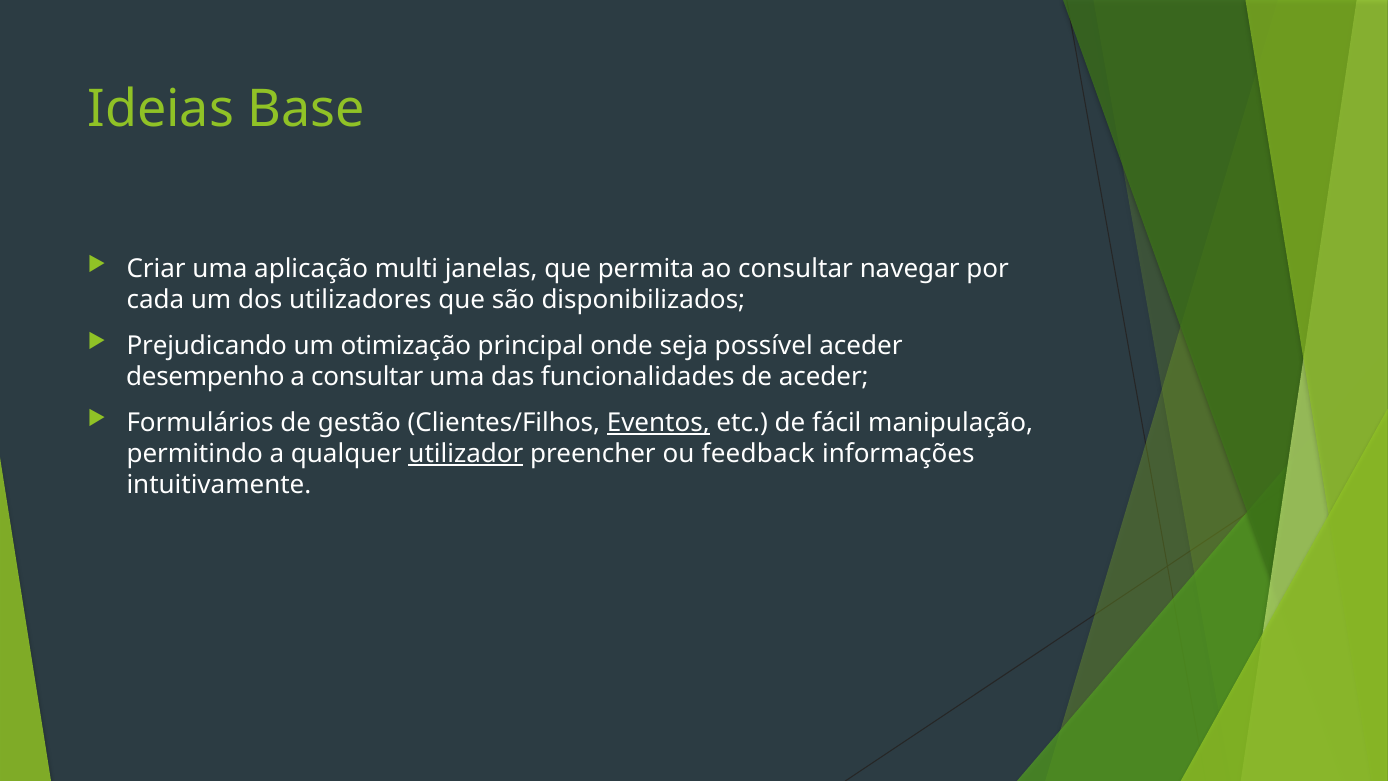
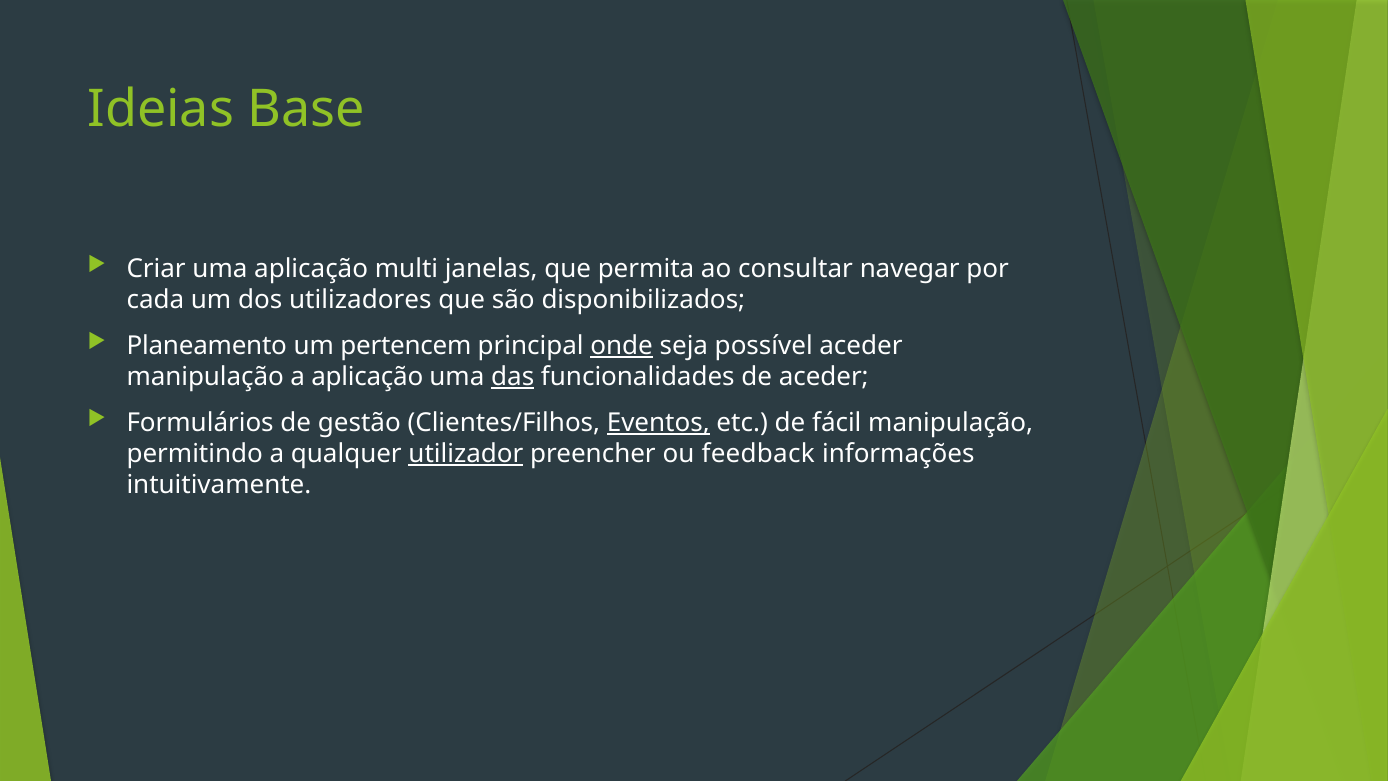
Prejudicando: Prejudicando -> Planeamento
otimização: otimização -> pertencem
onde underline: none -> present
desempenho at (205, 377): desempenho -> manipulação
a consultar: consultar -> aplicação
das underline: none -> present
